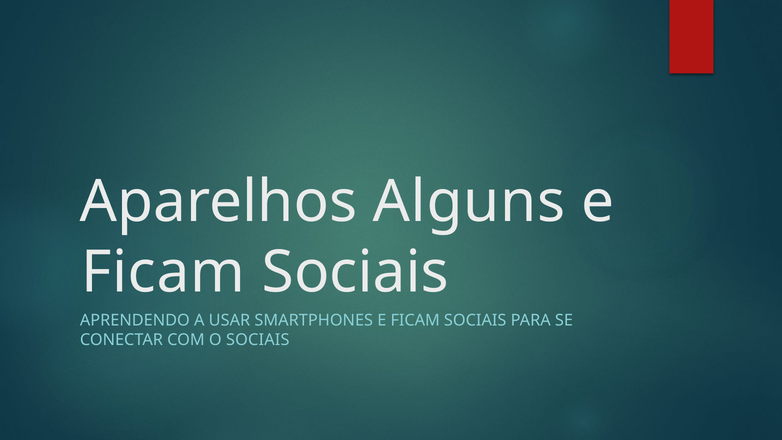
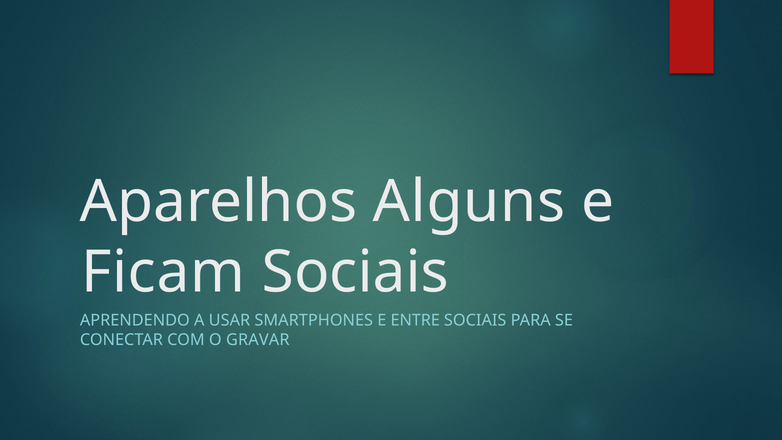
SMARTPHONES E FICAM: FICAM -> ENTRE
O SOCIAIS: SOCIAIS -> GRAVAR
